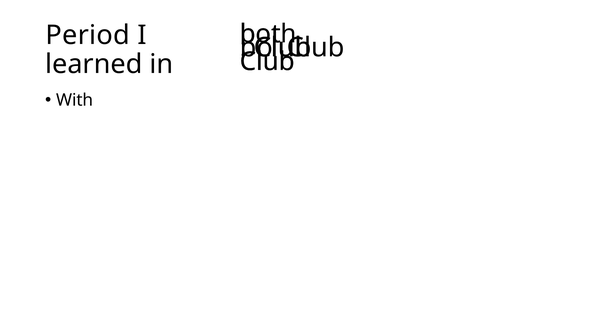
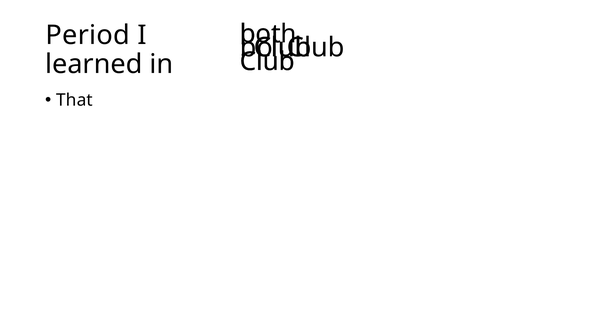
With: With -> That
